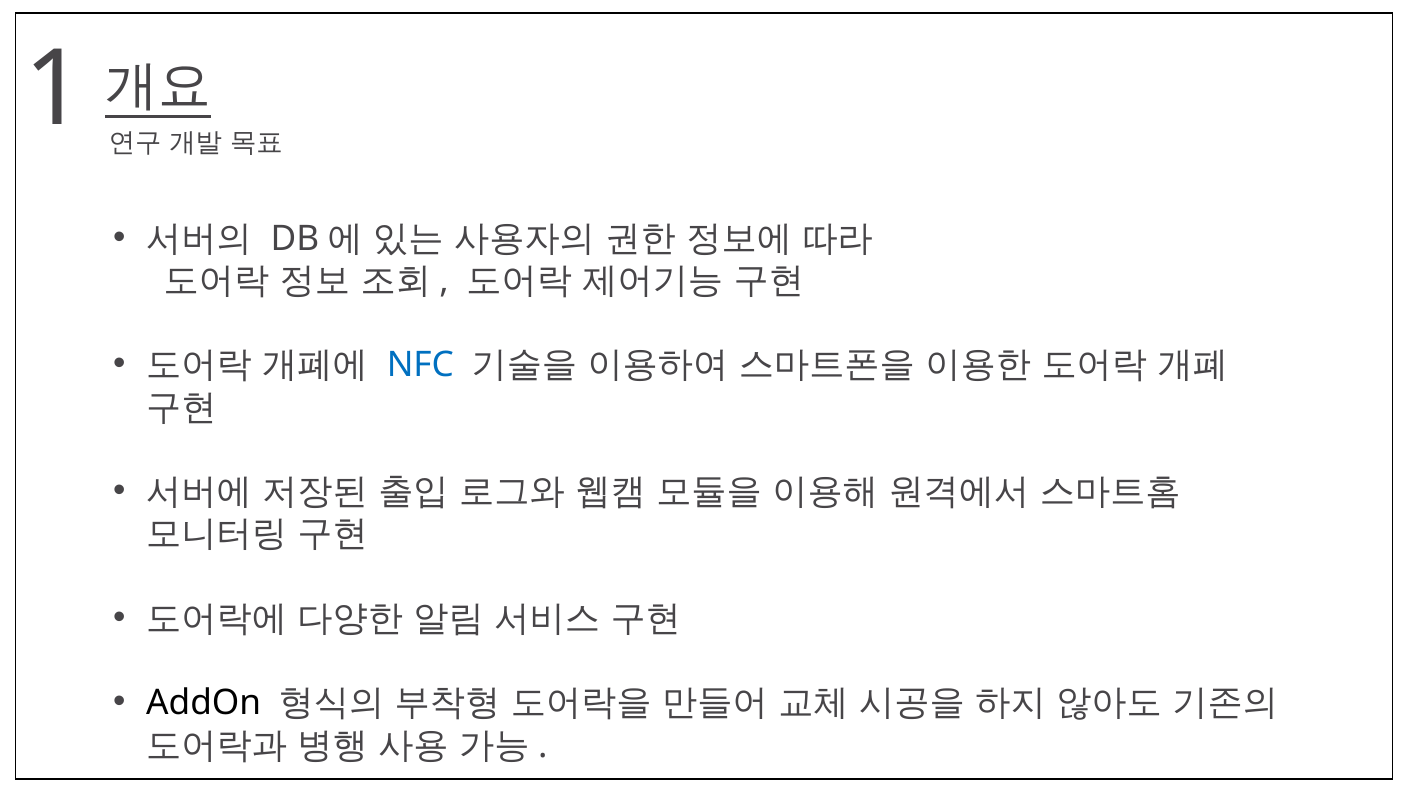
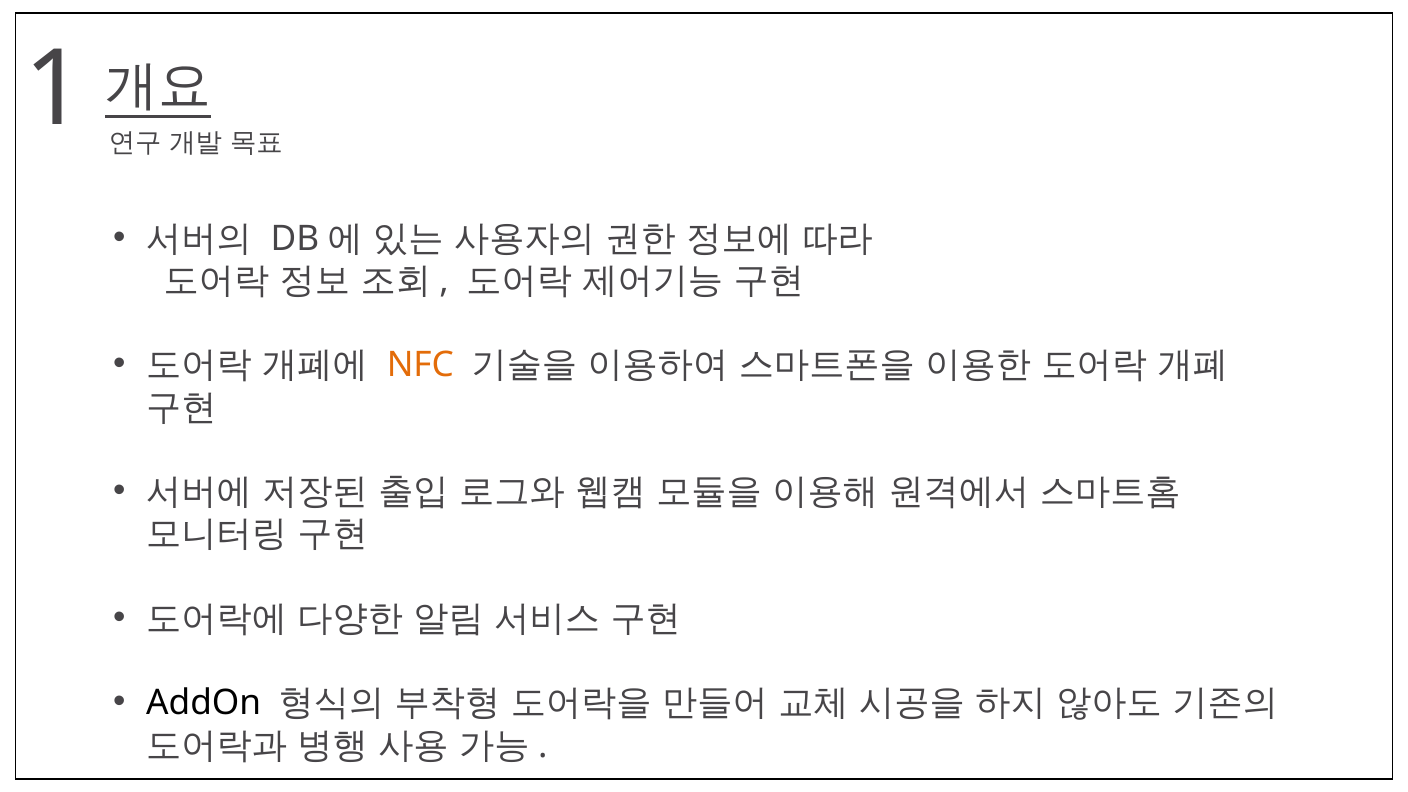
NFC colour: blue -> orange
